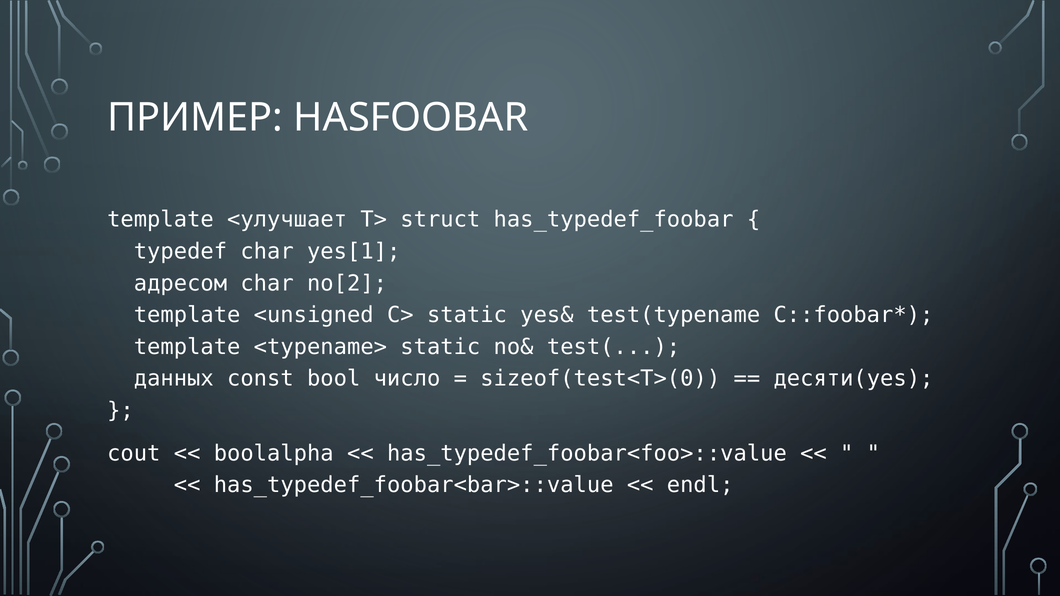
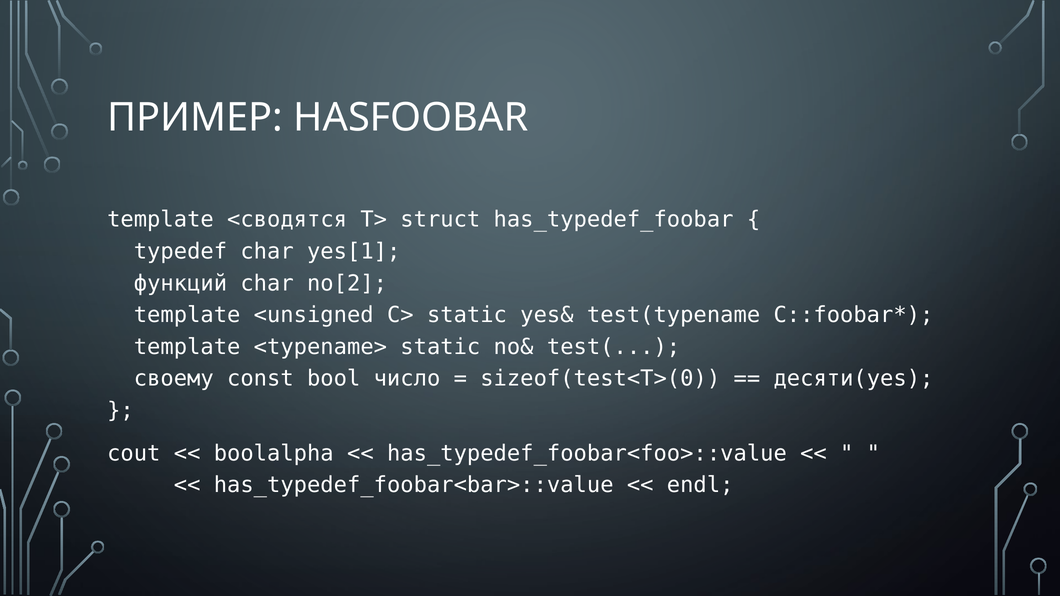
<улучшает: <улучшает -> <сводятся
адресом: адресом -> функций
данных: данных -> своему
